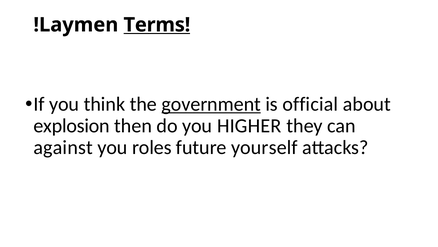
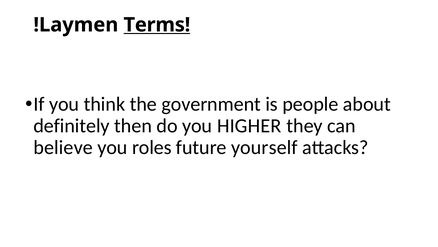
government underline: present -> none
official: official -> people
explosion: explosion -> definitely
against: against -> believe
